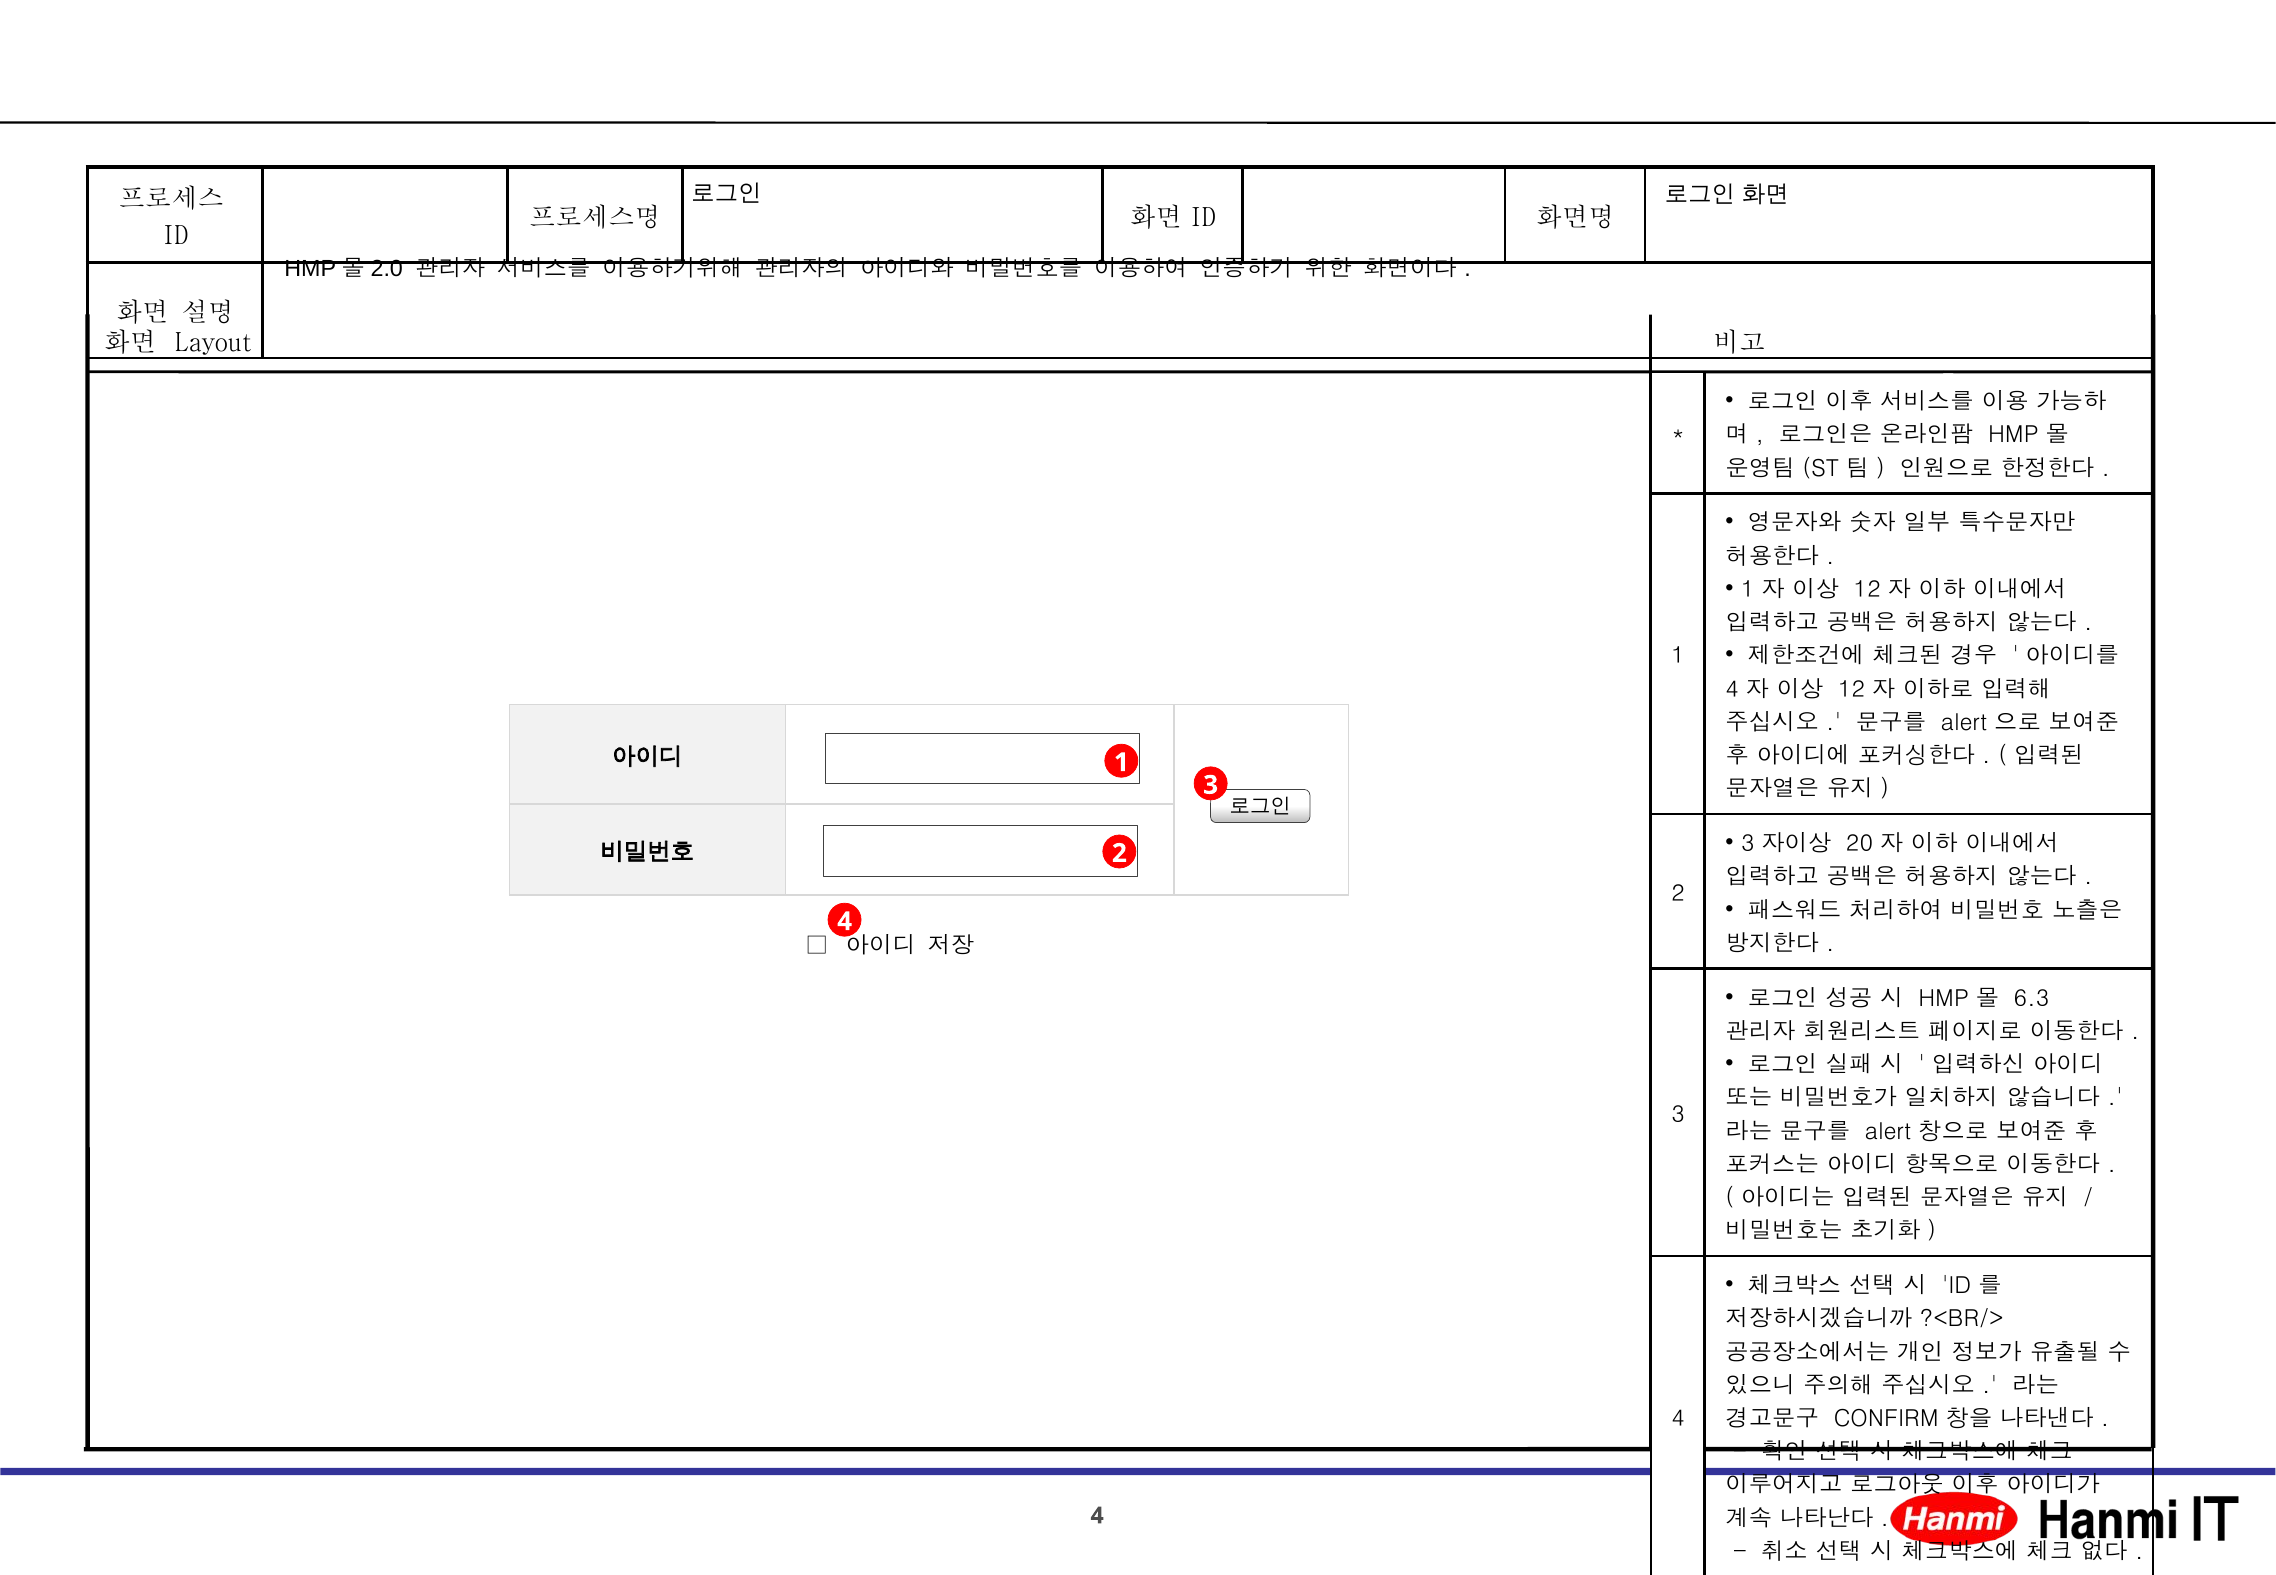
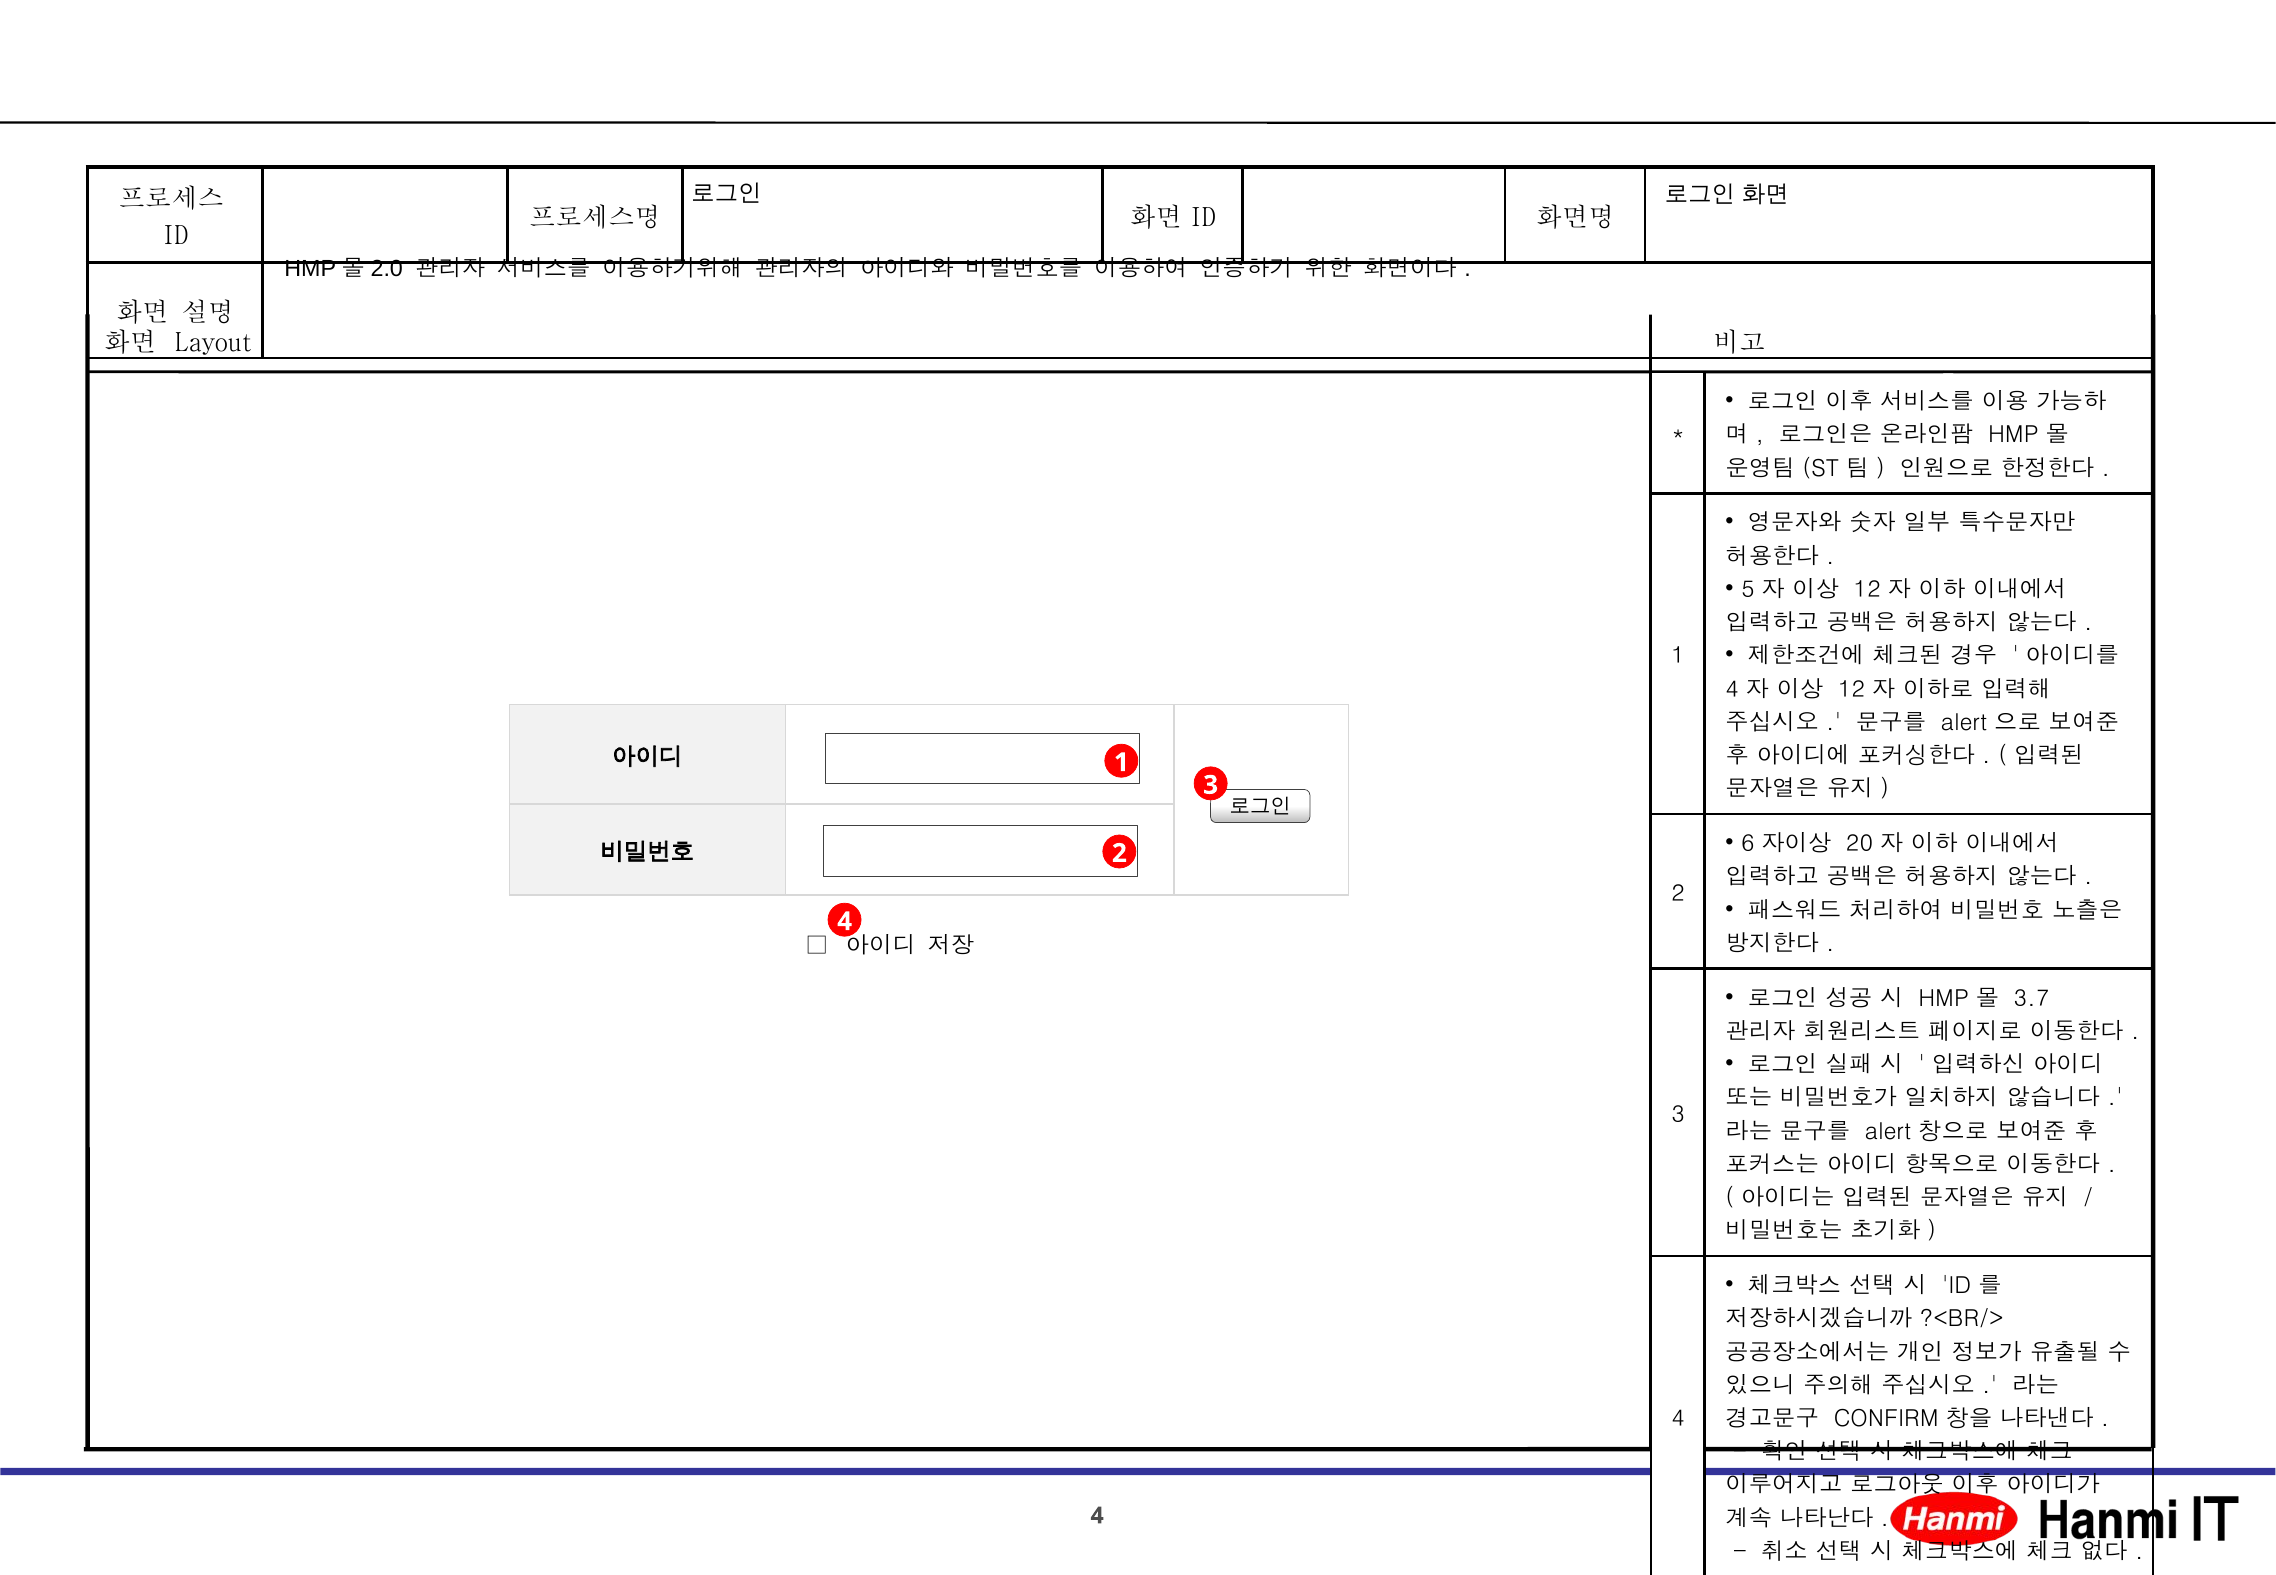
1 at (1748, 590): 1 -> 5
3 at (1748, 844): 3 -> 6
6.3: 6.3 -> 3.7
